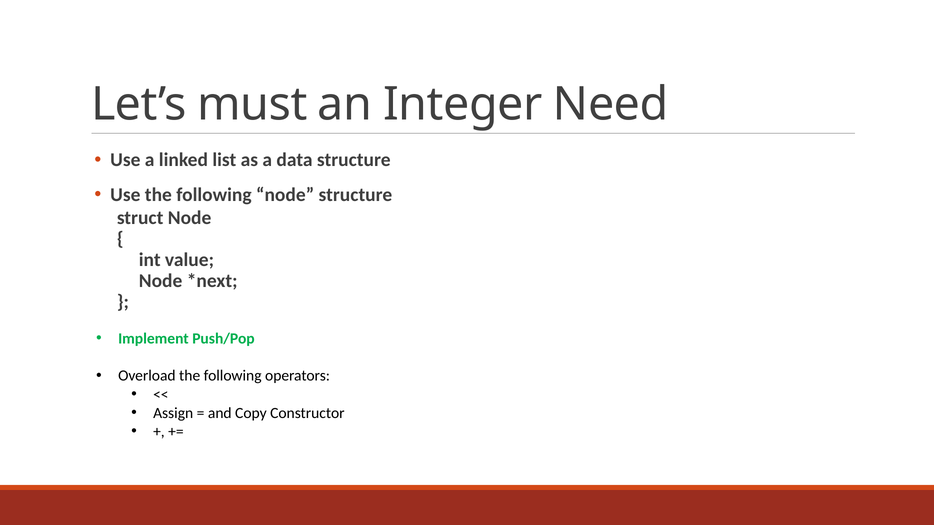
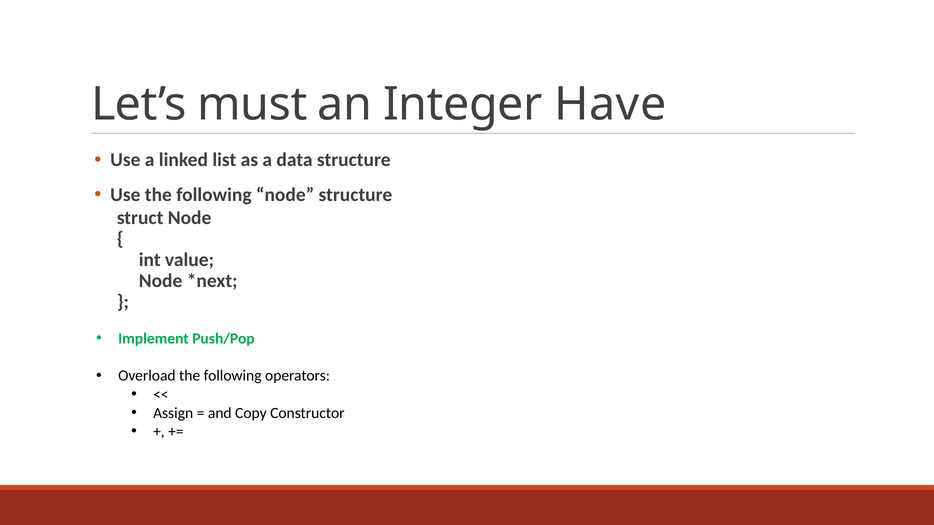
Need: Need -> Have
